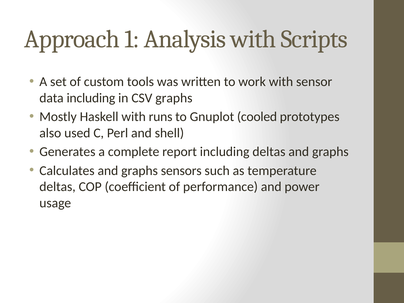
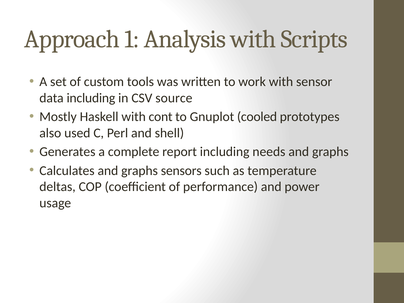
CSV graphs: graphs -> source
runs: runs -> cont
including deltas: deltas -> needs
